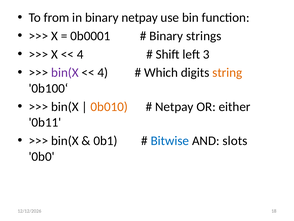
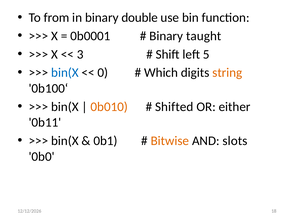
binary netpay: netpay -> double
strings: strings -> taught
4 at (80, 54): 4 -> 3
3: 3 -> 5
bin(X at (65, 72) colour: purple -> blue
4 at (103, 72): 4 -> 0
Netpay at (174, 106): Netpay -> Shifted
Bitwise colour: blue -> orange
